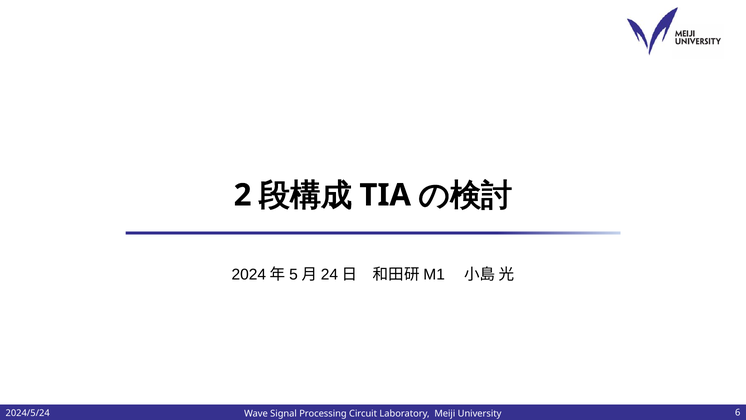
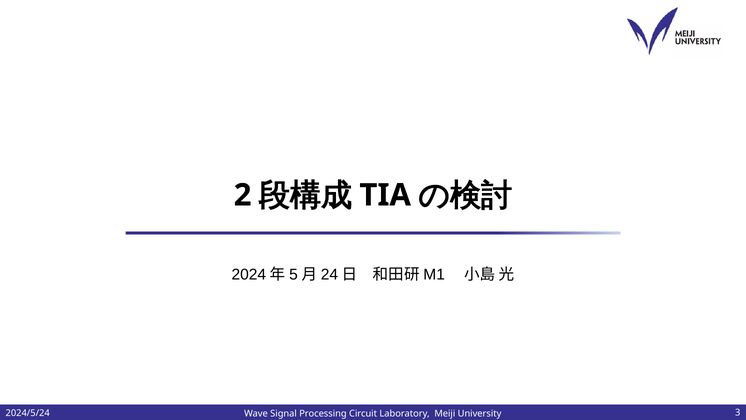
6: 6 -> 3
